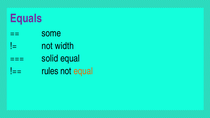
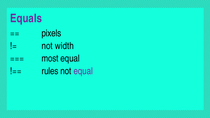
some: some -> pixels
solid: solid -> most
equal at (83, 71) colour: orange -> purple
